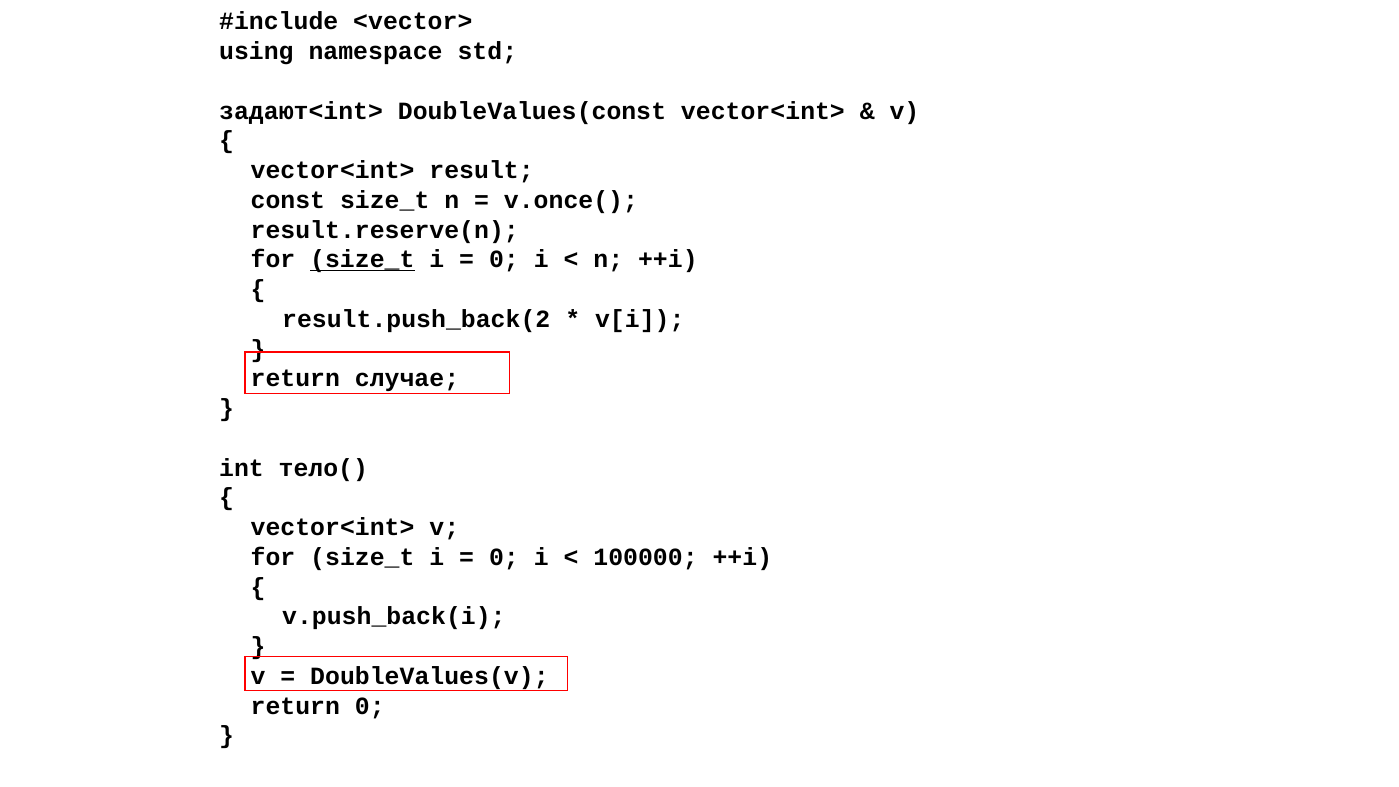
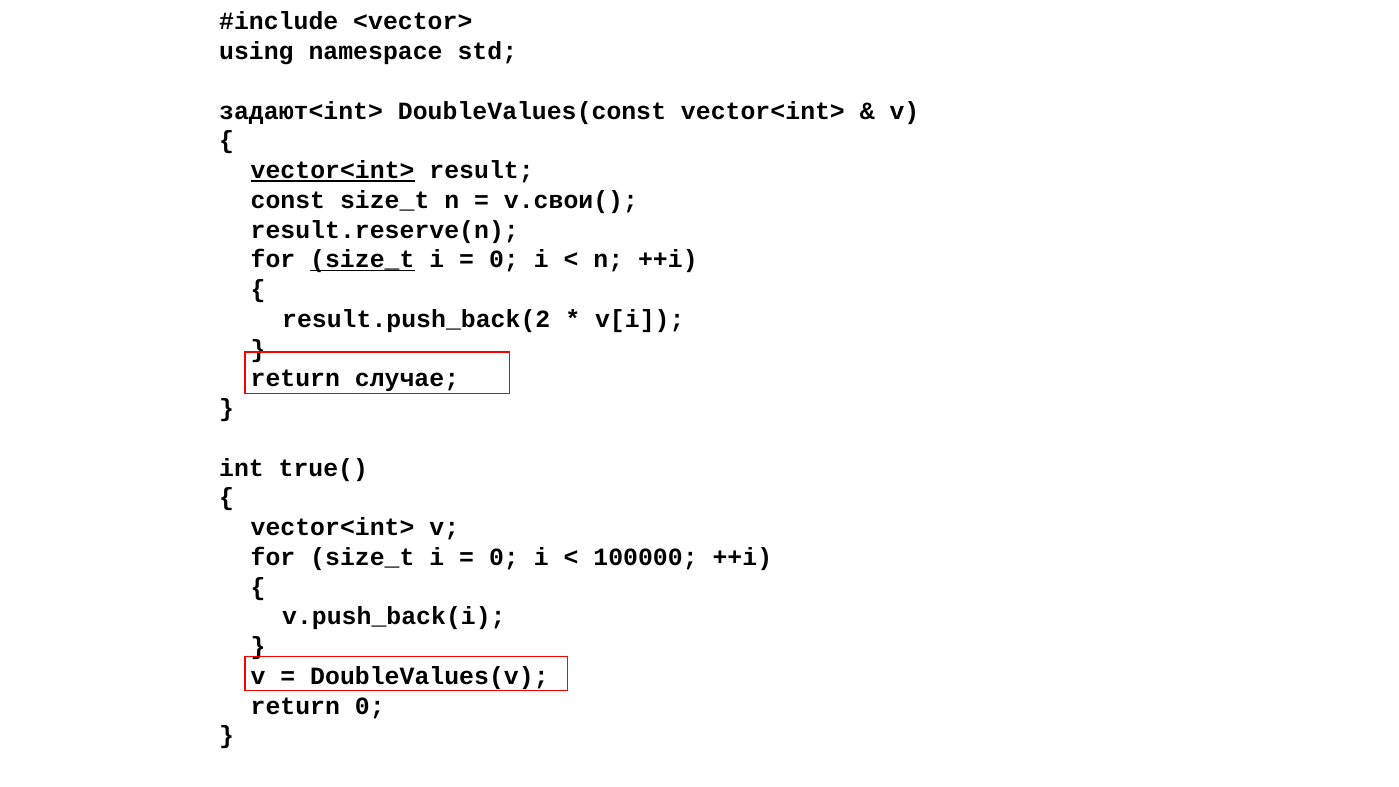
vector<int> at (333, 170) underline: none -> present
v.once(: v.once( -> v.свои(
тело(: тело( -> true(
